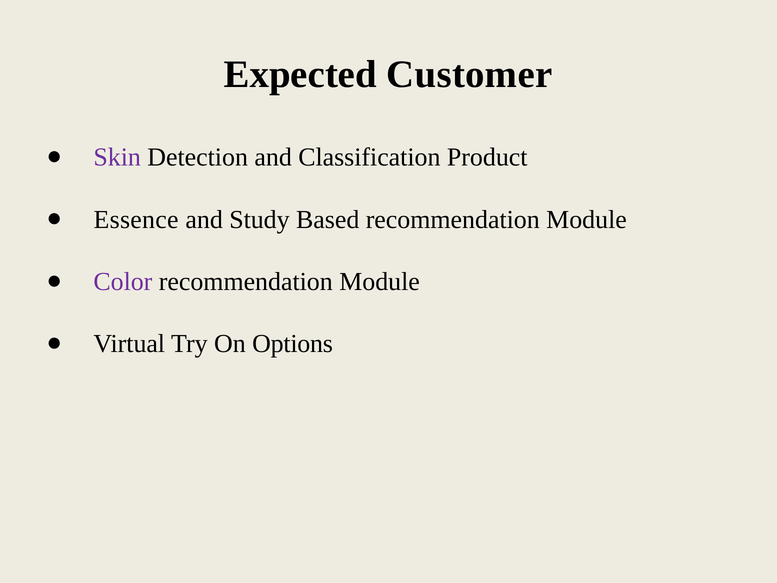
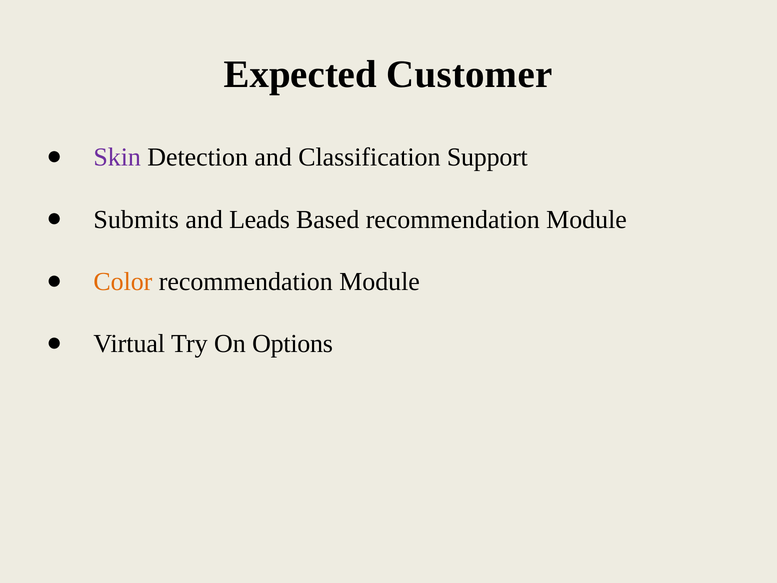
Product: Product -> Support
Essence: Essence -> Submits
Study: Study -> Leads
Color colour: purple -> orange
